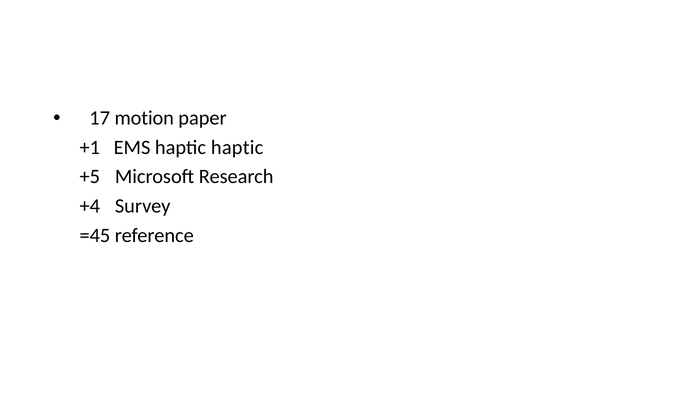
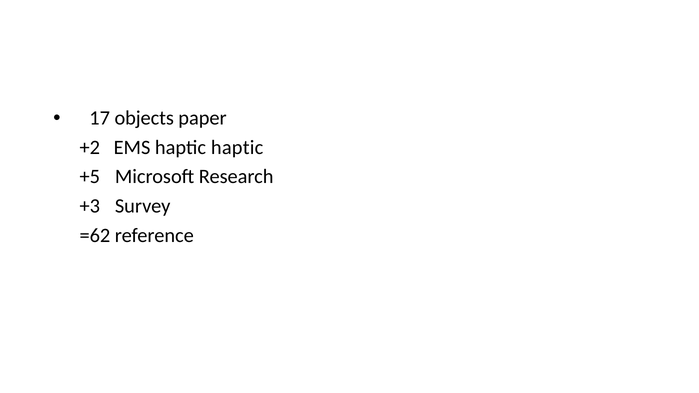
motion: motion -> objects
+1: +1 -> +2
+4: +4 -> +3
=45: =45 -> =62
